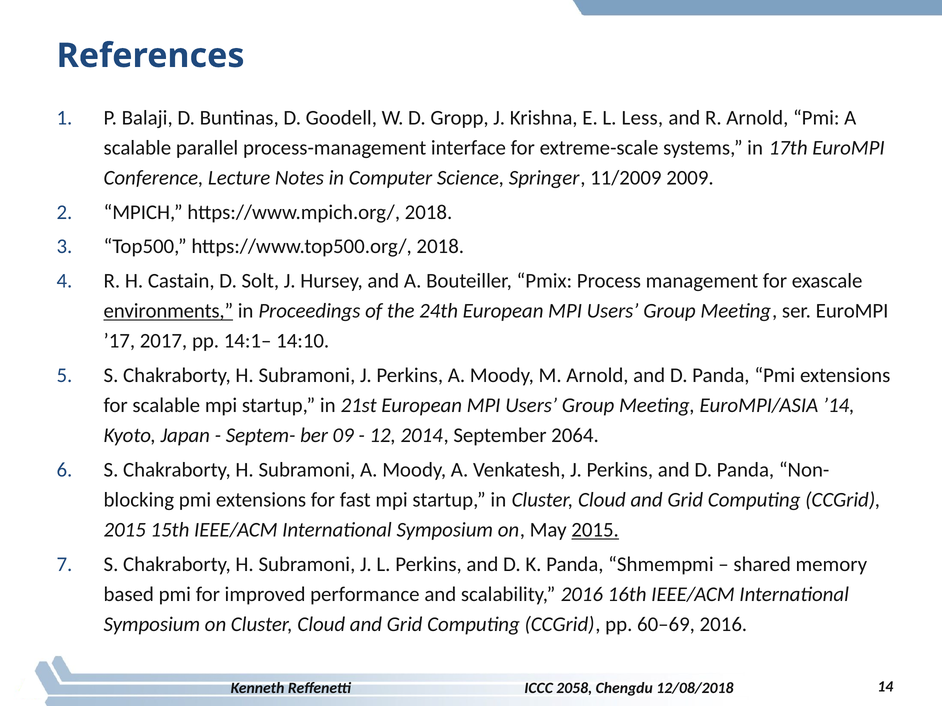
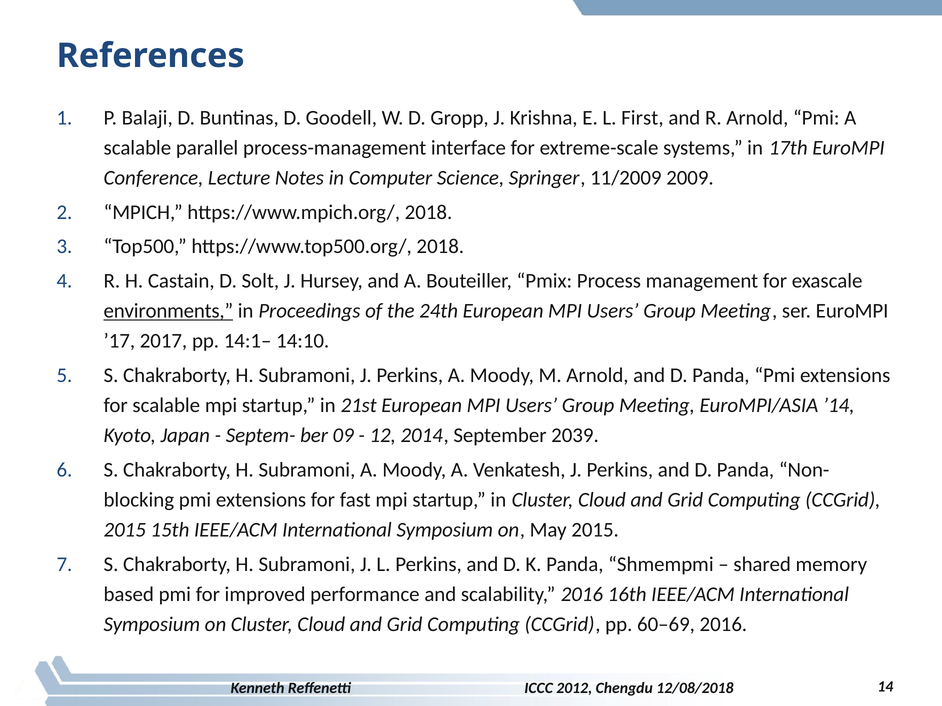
Less: Less -> First
2064: 2064 -> 2039
2015 at (595, 530) underline: present -> none
2058: 2058 -> 2012
